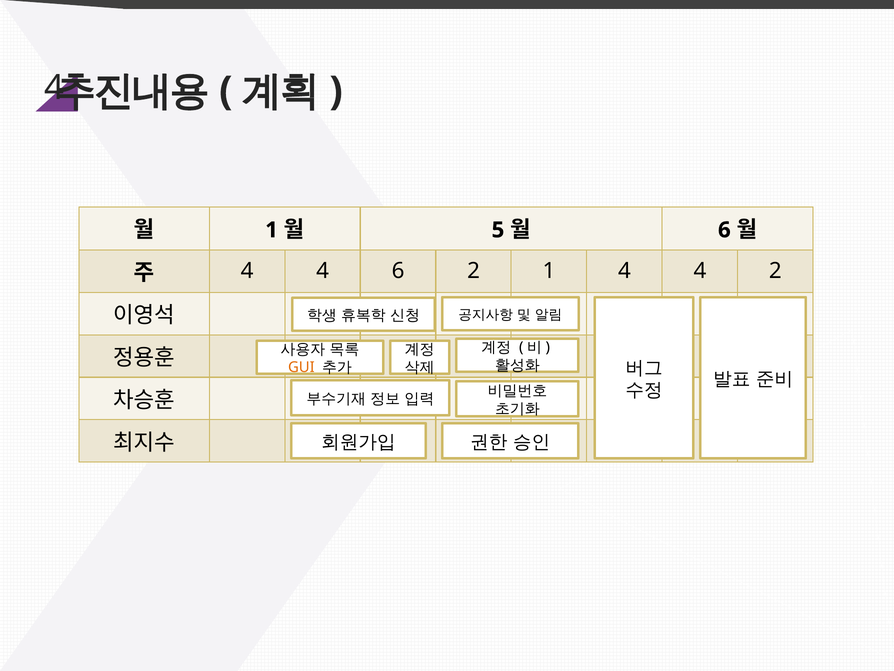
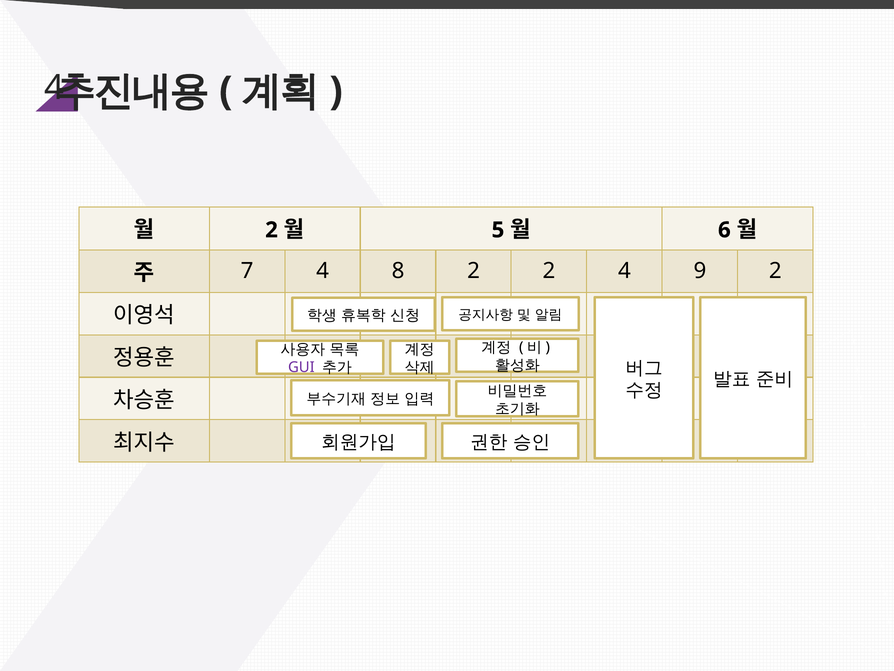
1 at (272, 230): 1 -> 2
4 at (247, 271): 4 -> 7
4 6: 6 -> 8
2 1: 1 -> 2
4 at (700, 271): 4 -> 9
GUI colour: orange -> purple
